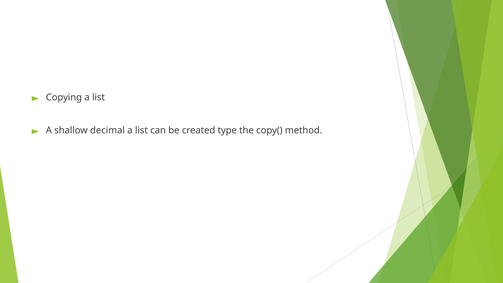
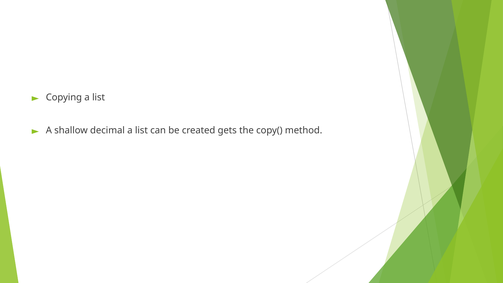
type: type -> gets
